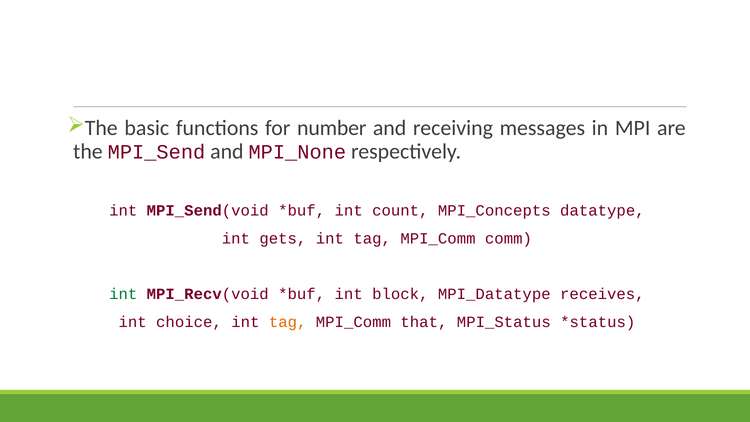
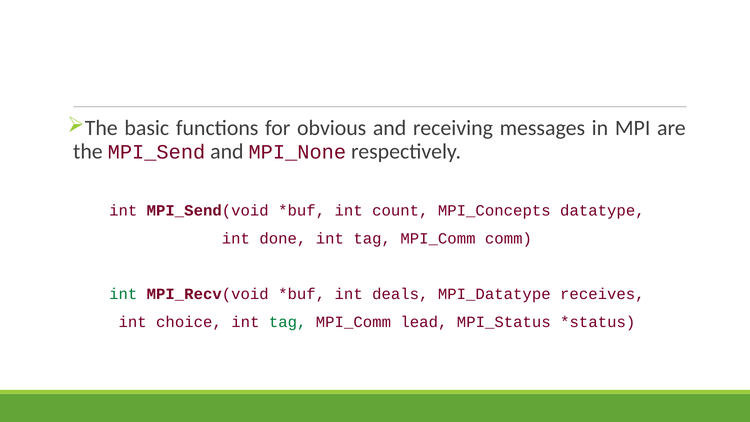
number: number -> obvious
gets: gets -> done
block: block -> deals
tag at (288, 322) colour: orange -> green
that: that -> lead
